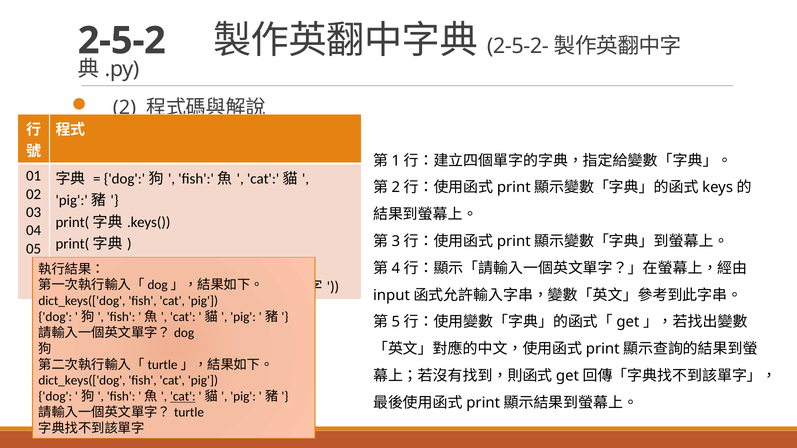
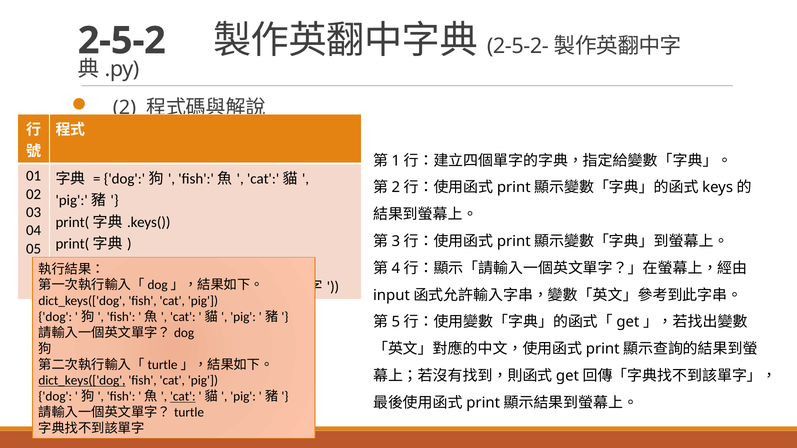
dict_keys(['dog at (82, 381) underline: none -> present
